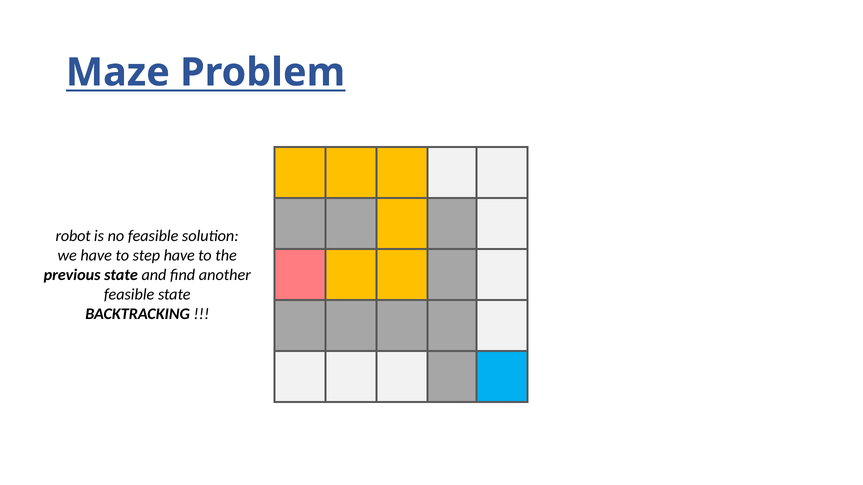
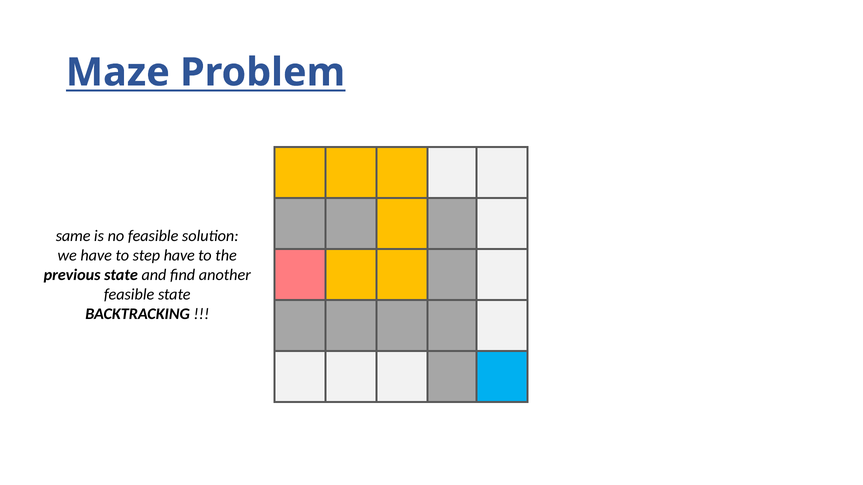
robot: robot -> same
